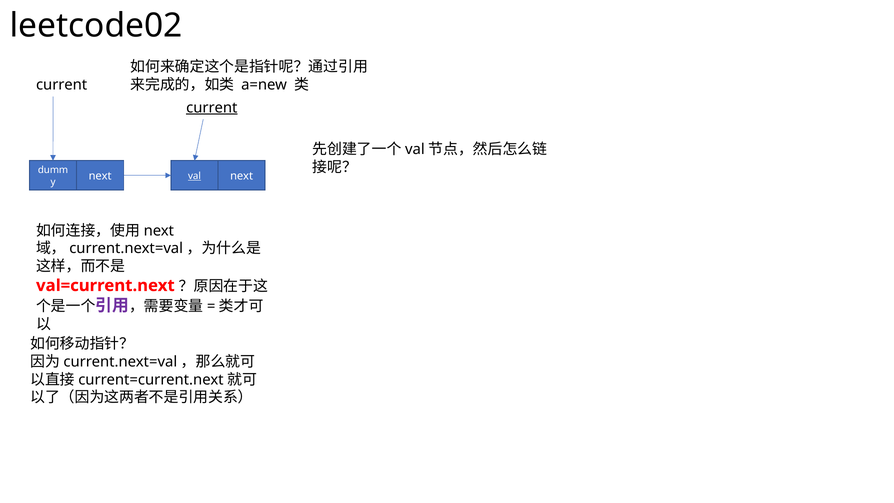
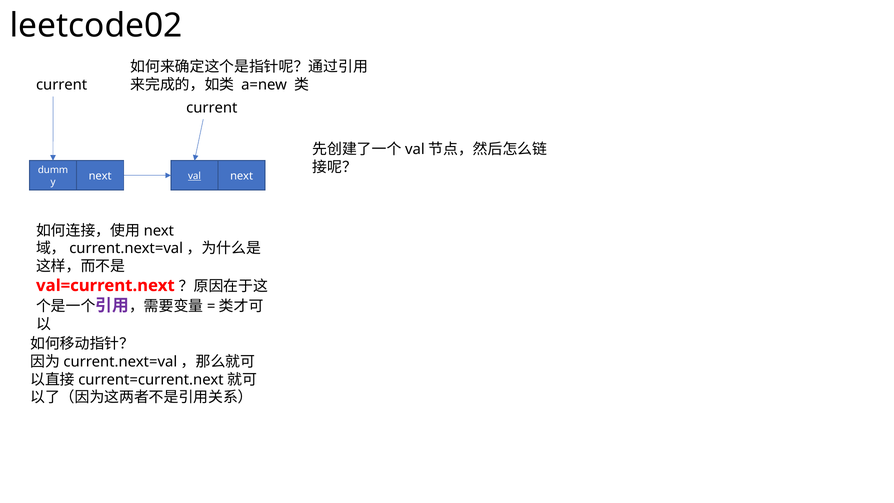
current at (212, 108) underline: present -> none
